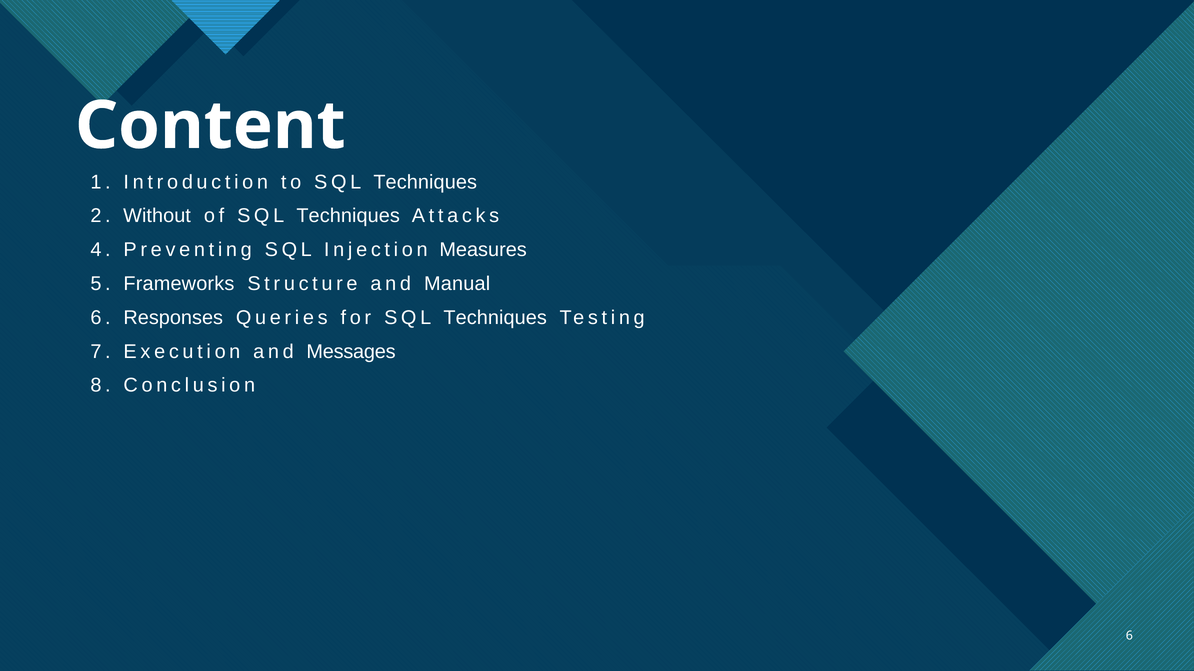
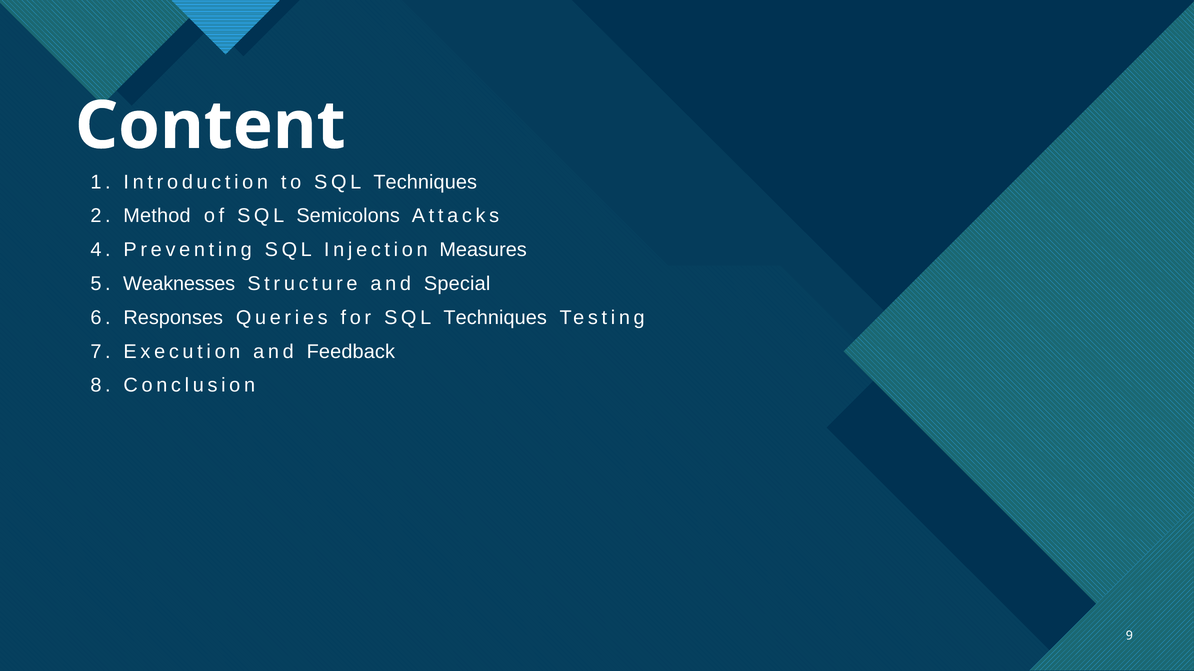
Without: Without -> Method
of SQL Techniques: Techniques -> Semicolons
Frameworks: Frameworks -> Weaknesses
Manual: Manual -> Special
Messages: Messages -> Feedback
6 at (1129, 636): 6 -> 9
